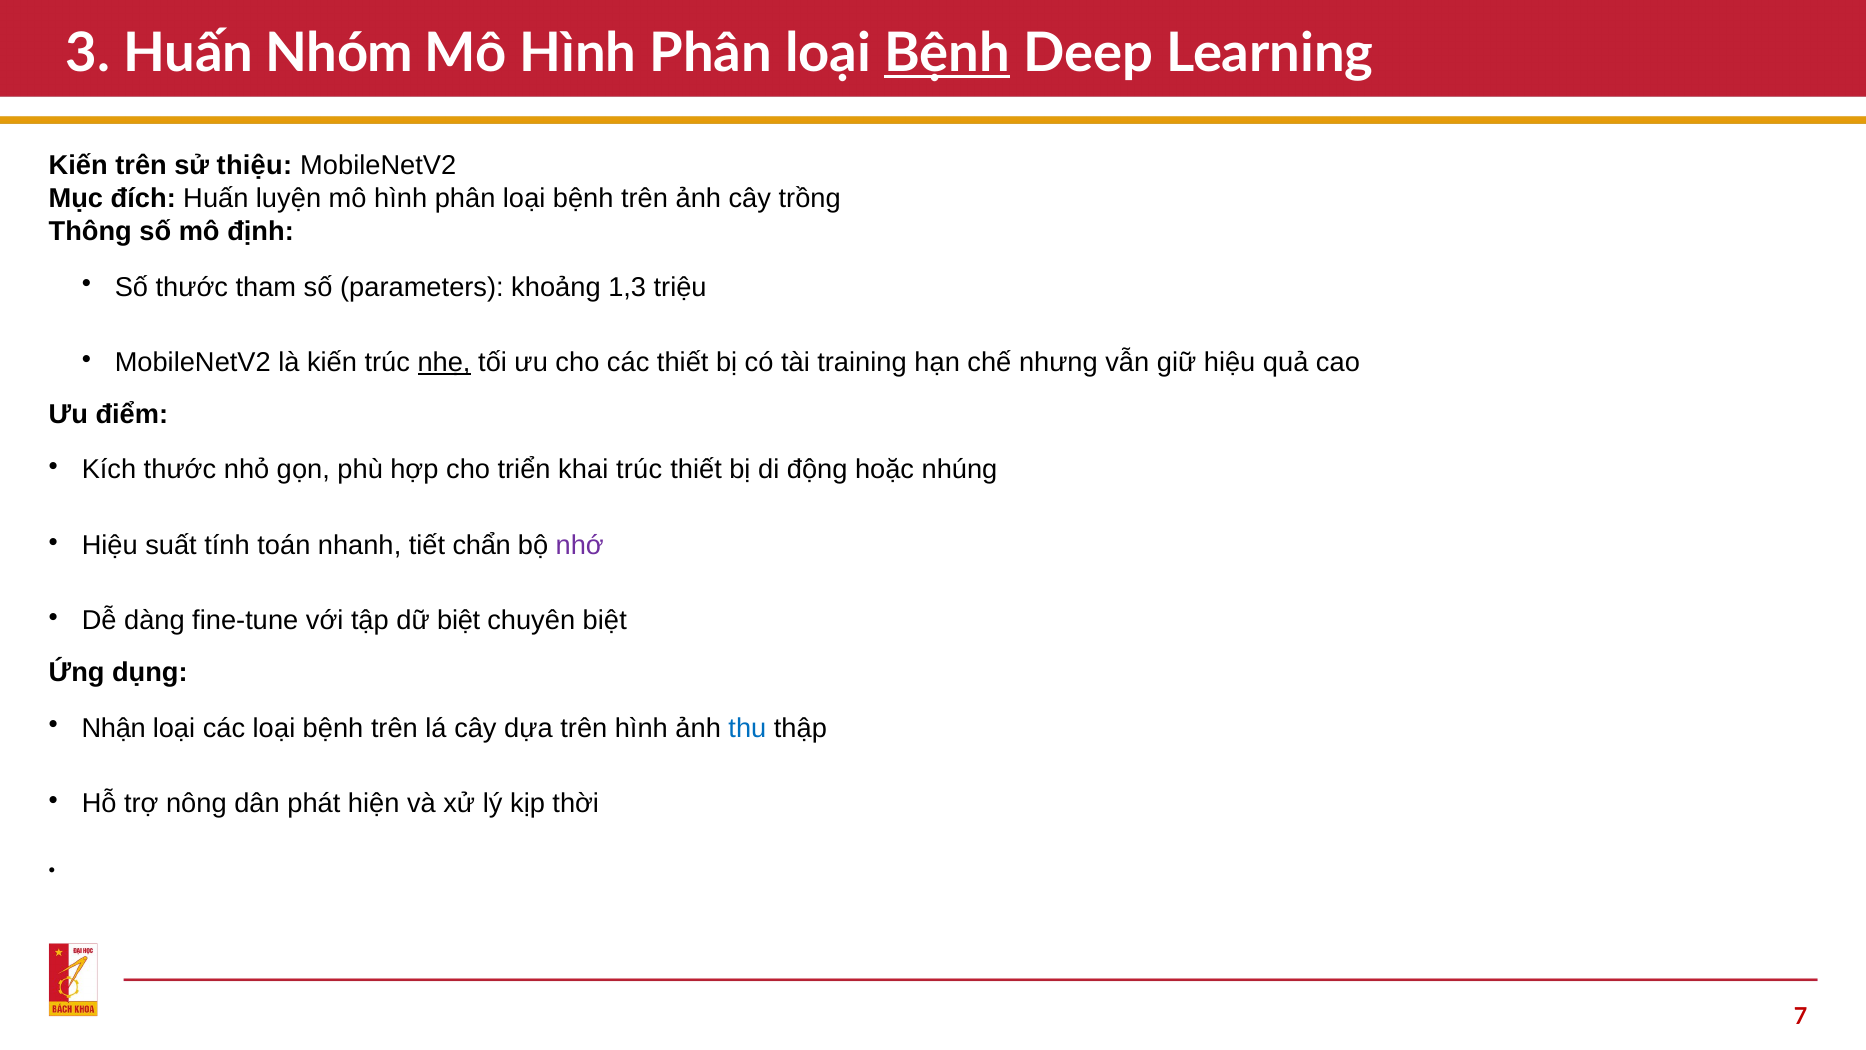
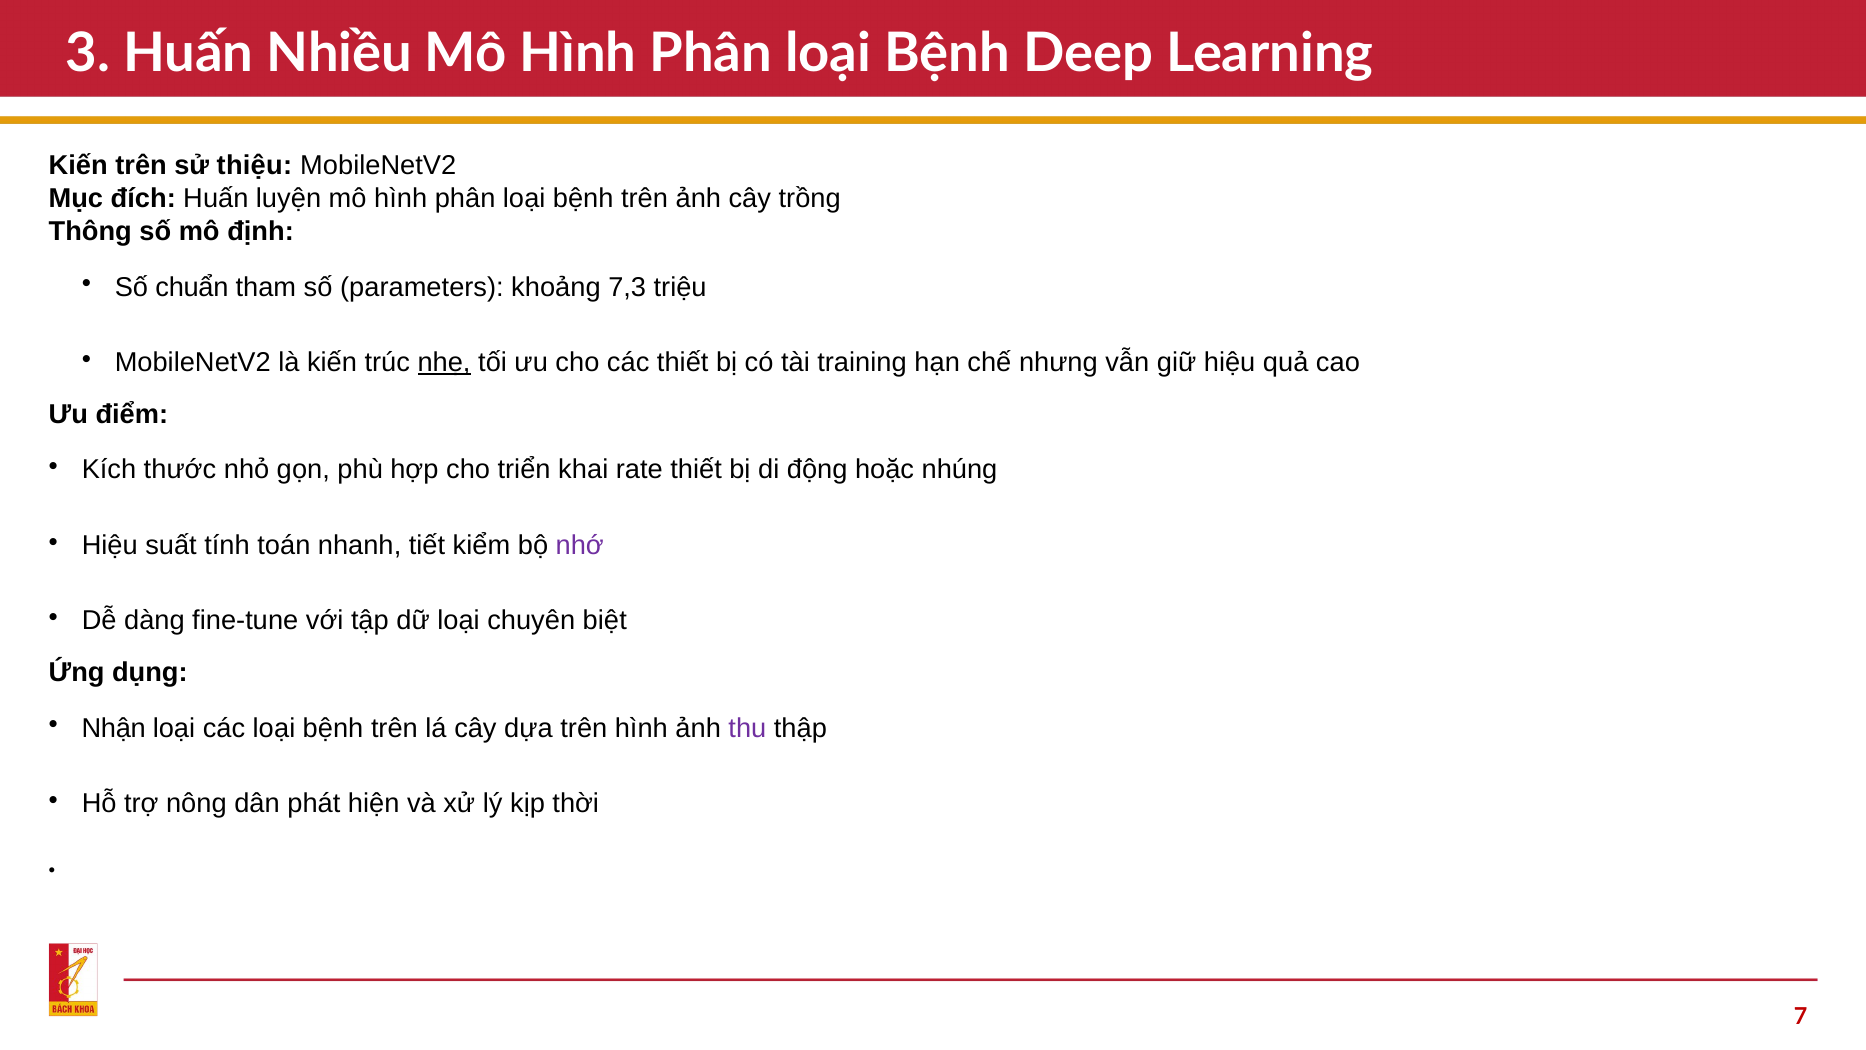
Nhóm: Nhóm -> Nhiều
Bệnh at (947, 53) underline: present -> none
Số thước: thước -> chuẩn
1,3: 1,3 -> 7,3
khai trúc: trúc -> rate
chẩn: chẩn -> kiểm
dữ biệt: biệt -> loại
thu colour: blue -> purple
